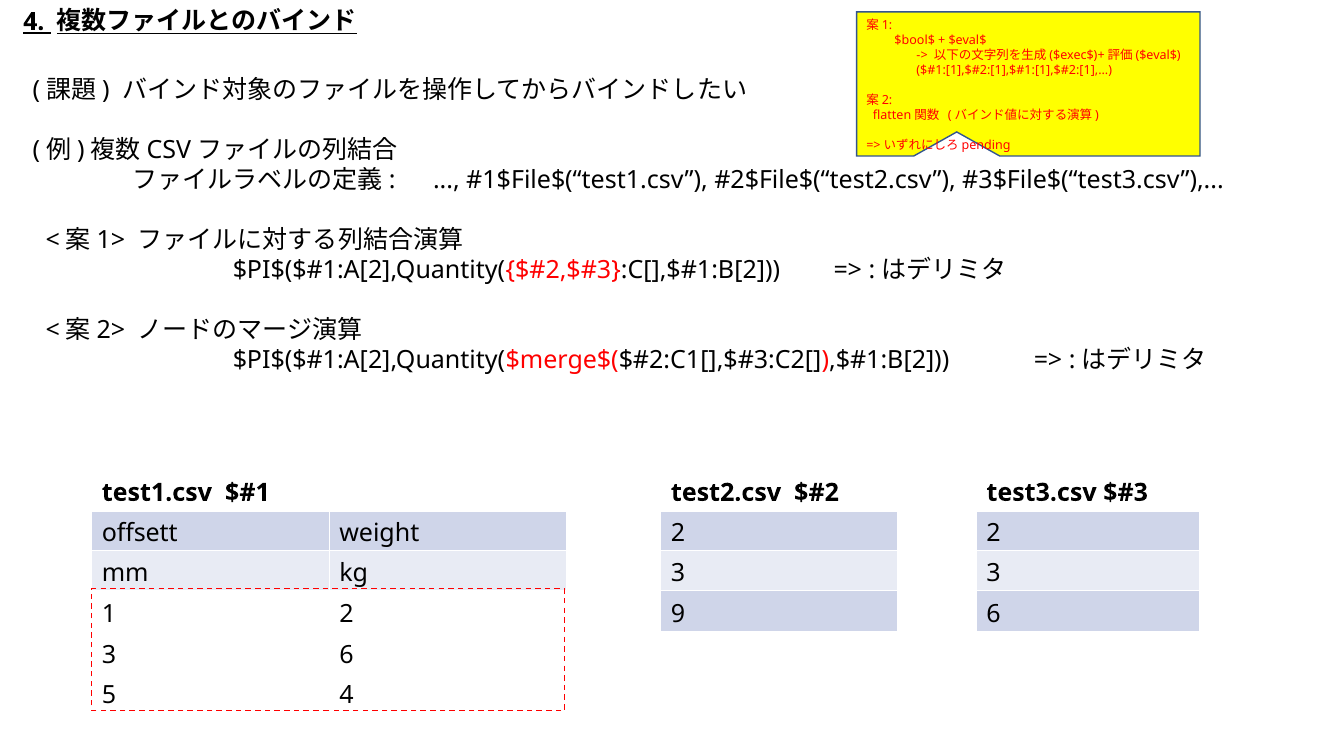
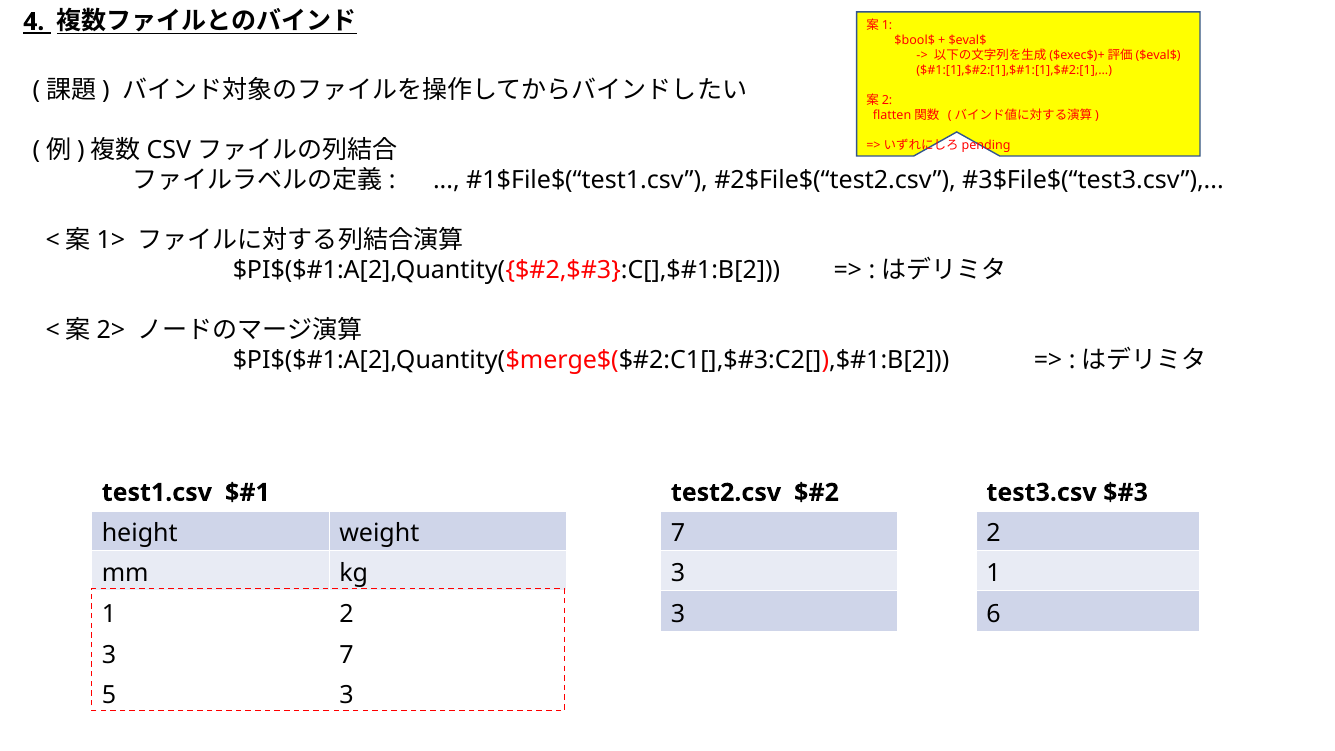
offsett: offsett -> height
weight 2: 2 -> 7
3 3: 3 -> 1
2 9: 9 -> 3
3 6: 6 -> 7
5 4: 4 -> 3
